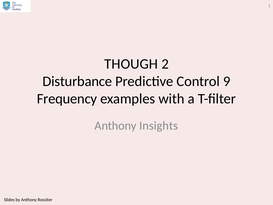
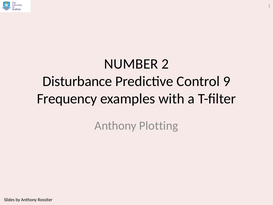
THOUGH: THOUGH -> NUMBER
Insights: Insights -> Plotting
